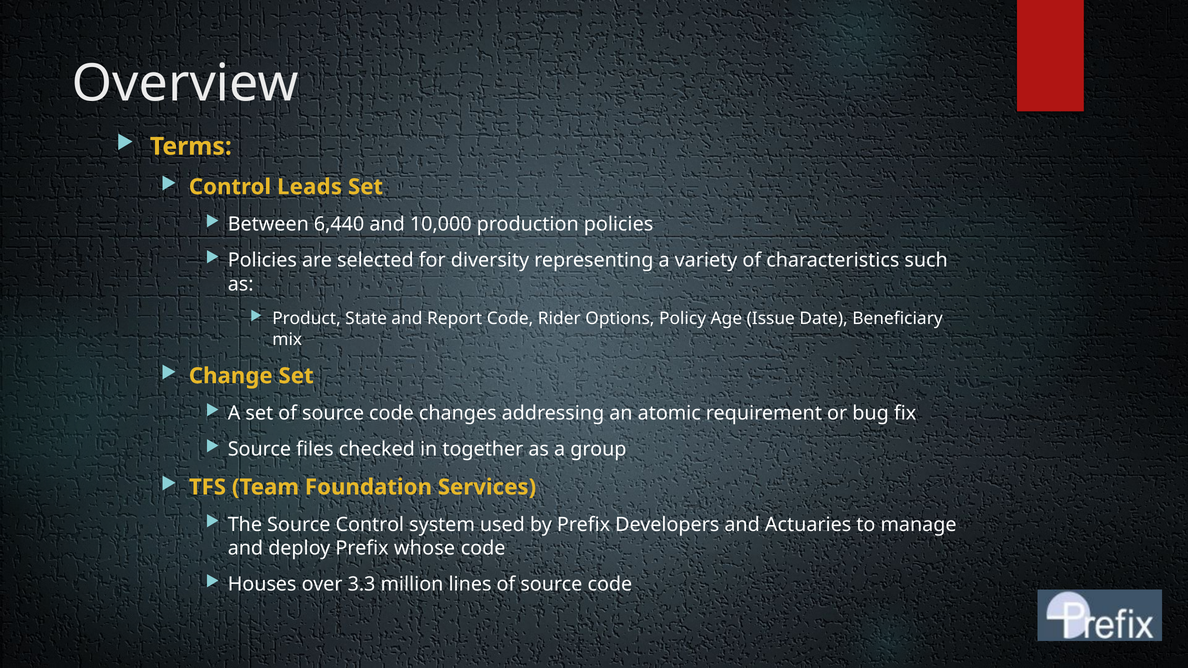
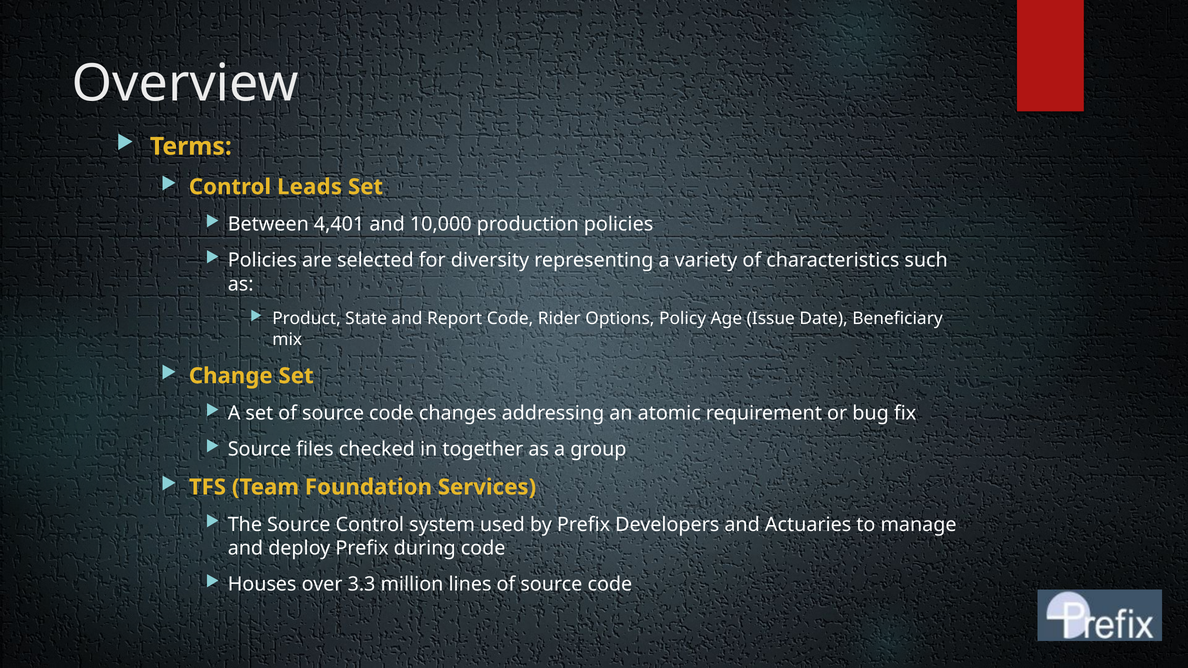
6,440: 6,440 -> 4,401
whose: whose -> during
